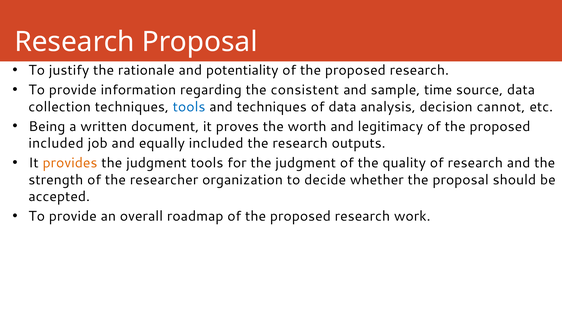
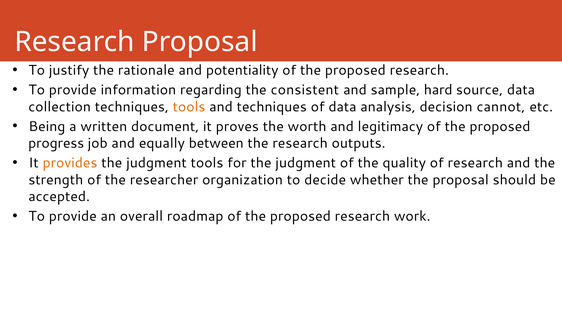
time: time -> hard
tools at (189, 107) colour: blue -> orange
included at (56, 143): included -> progress
equally included: included -> between
